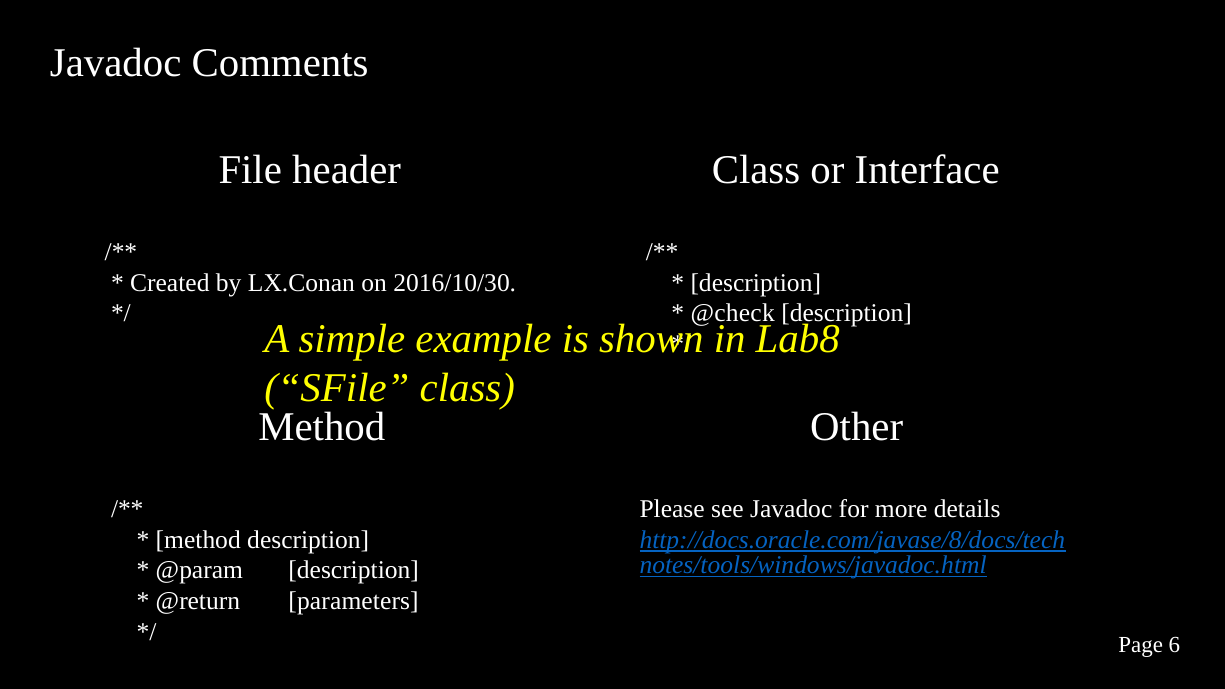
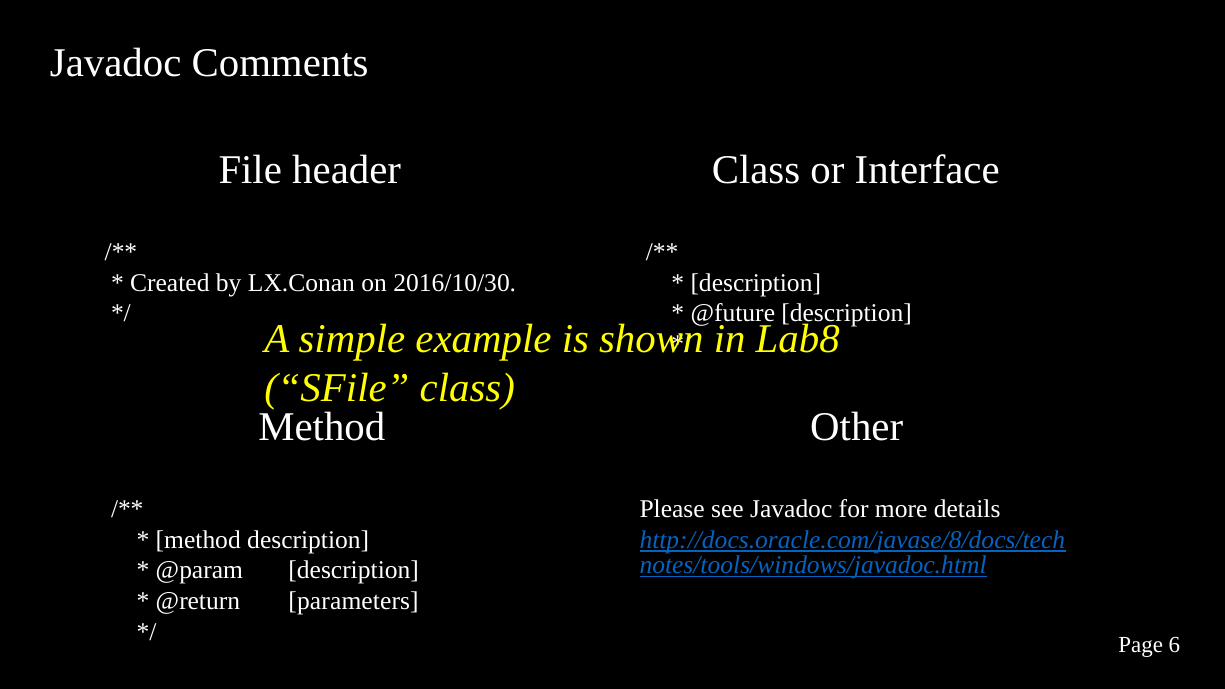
@check: @check -> @future
